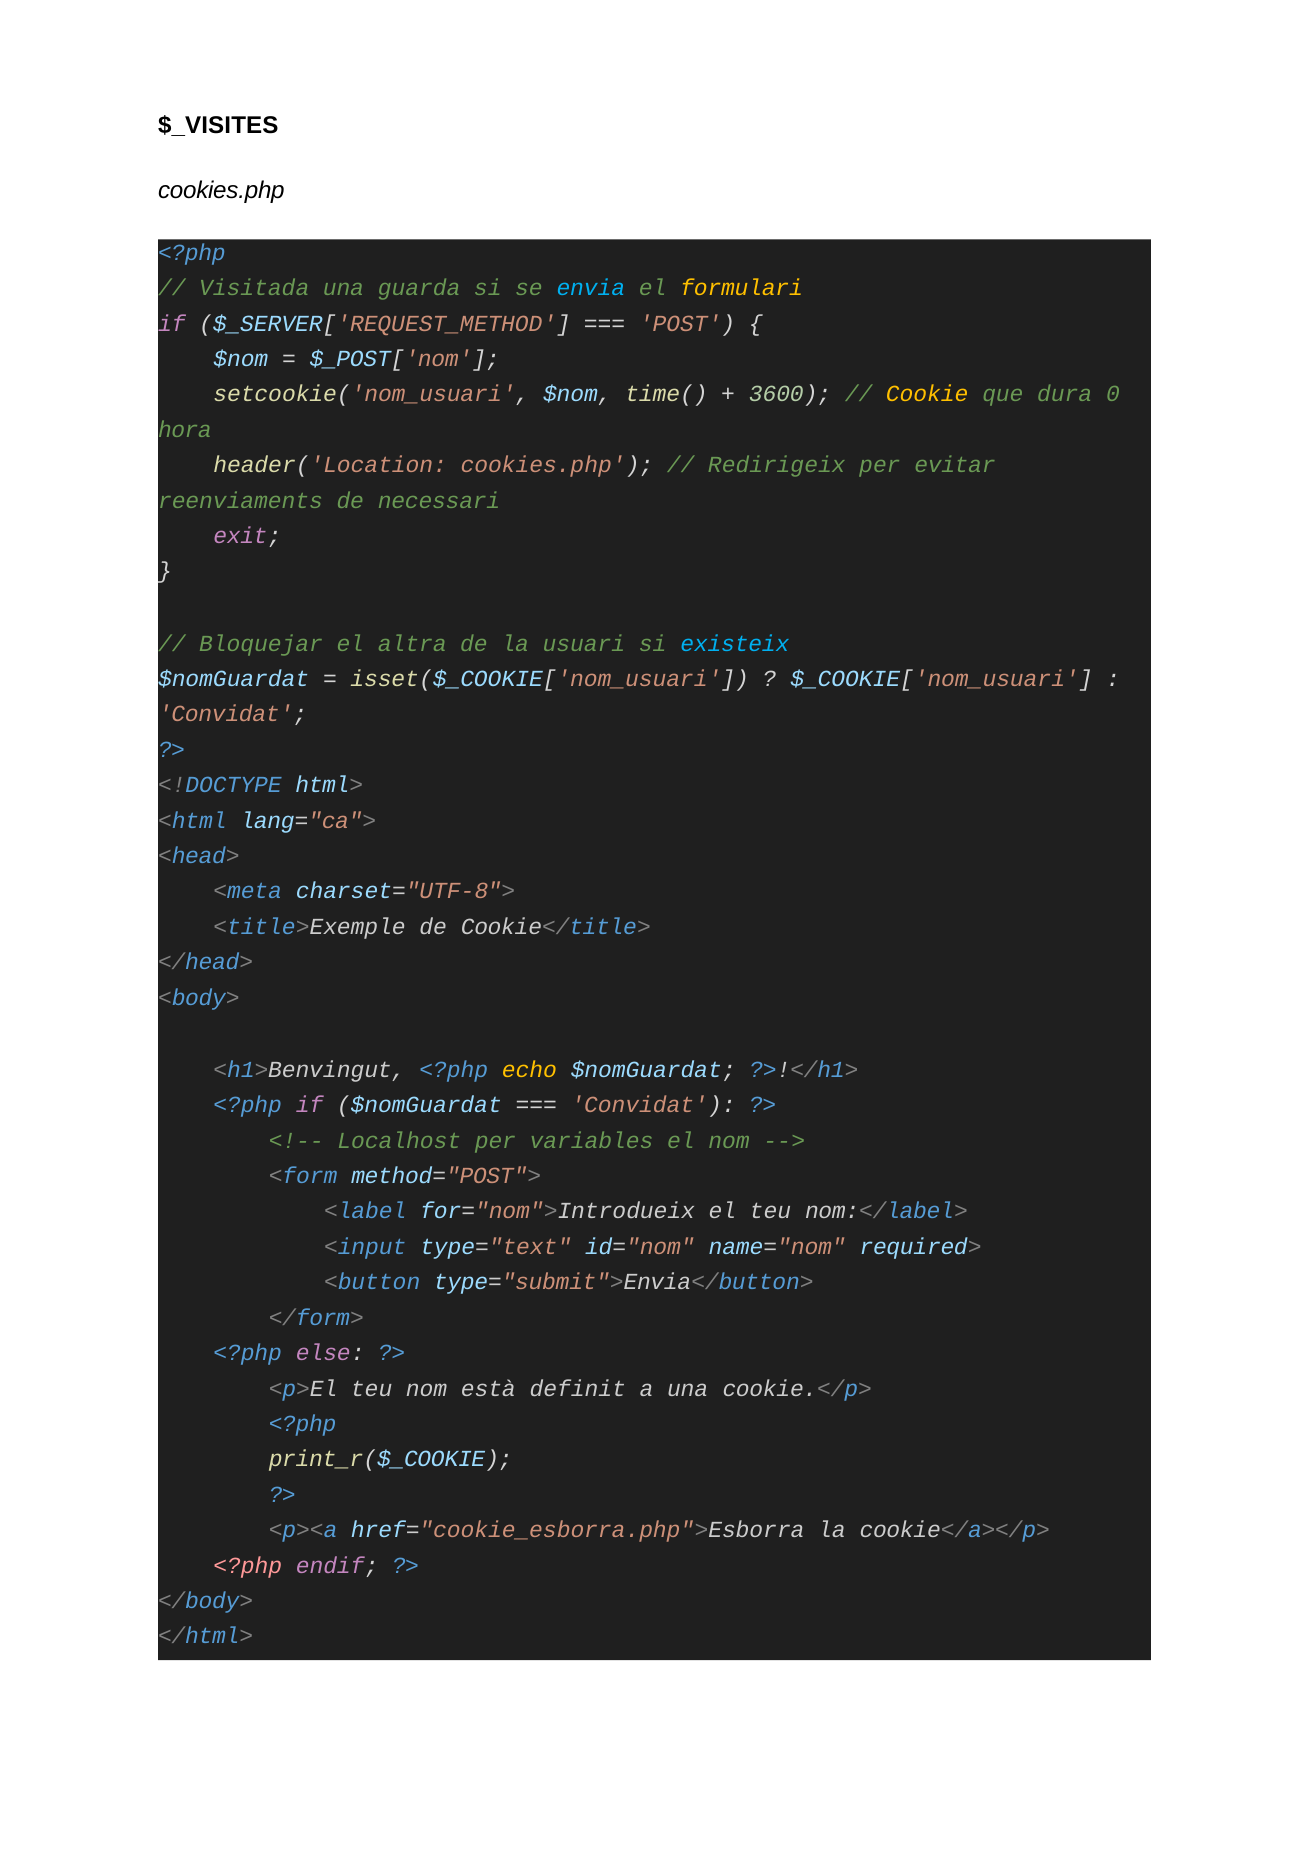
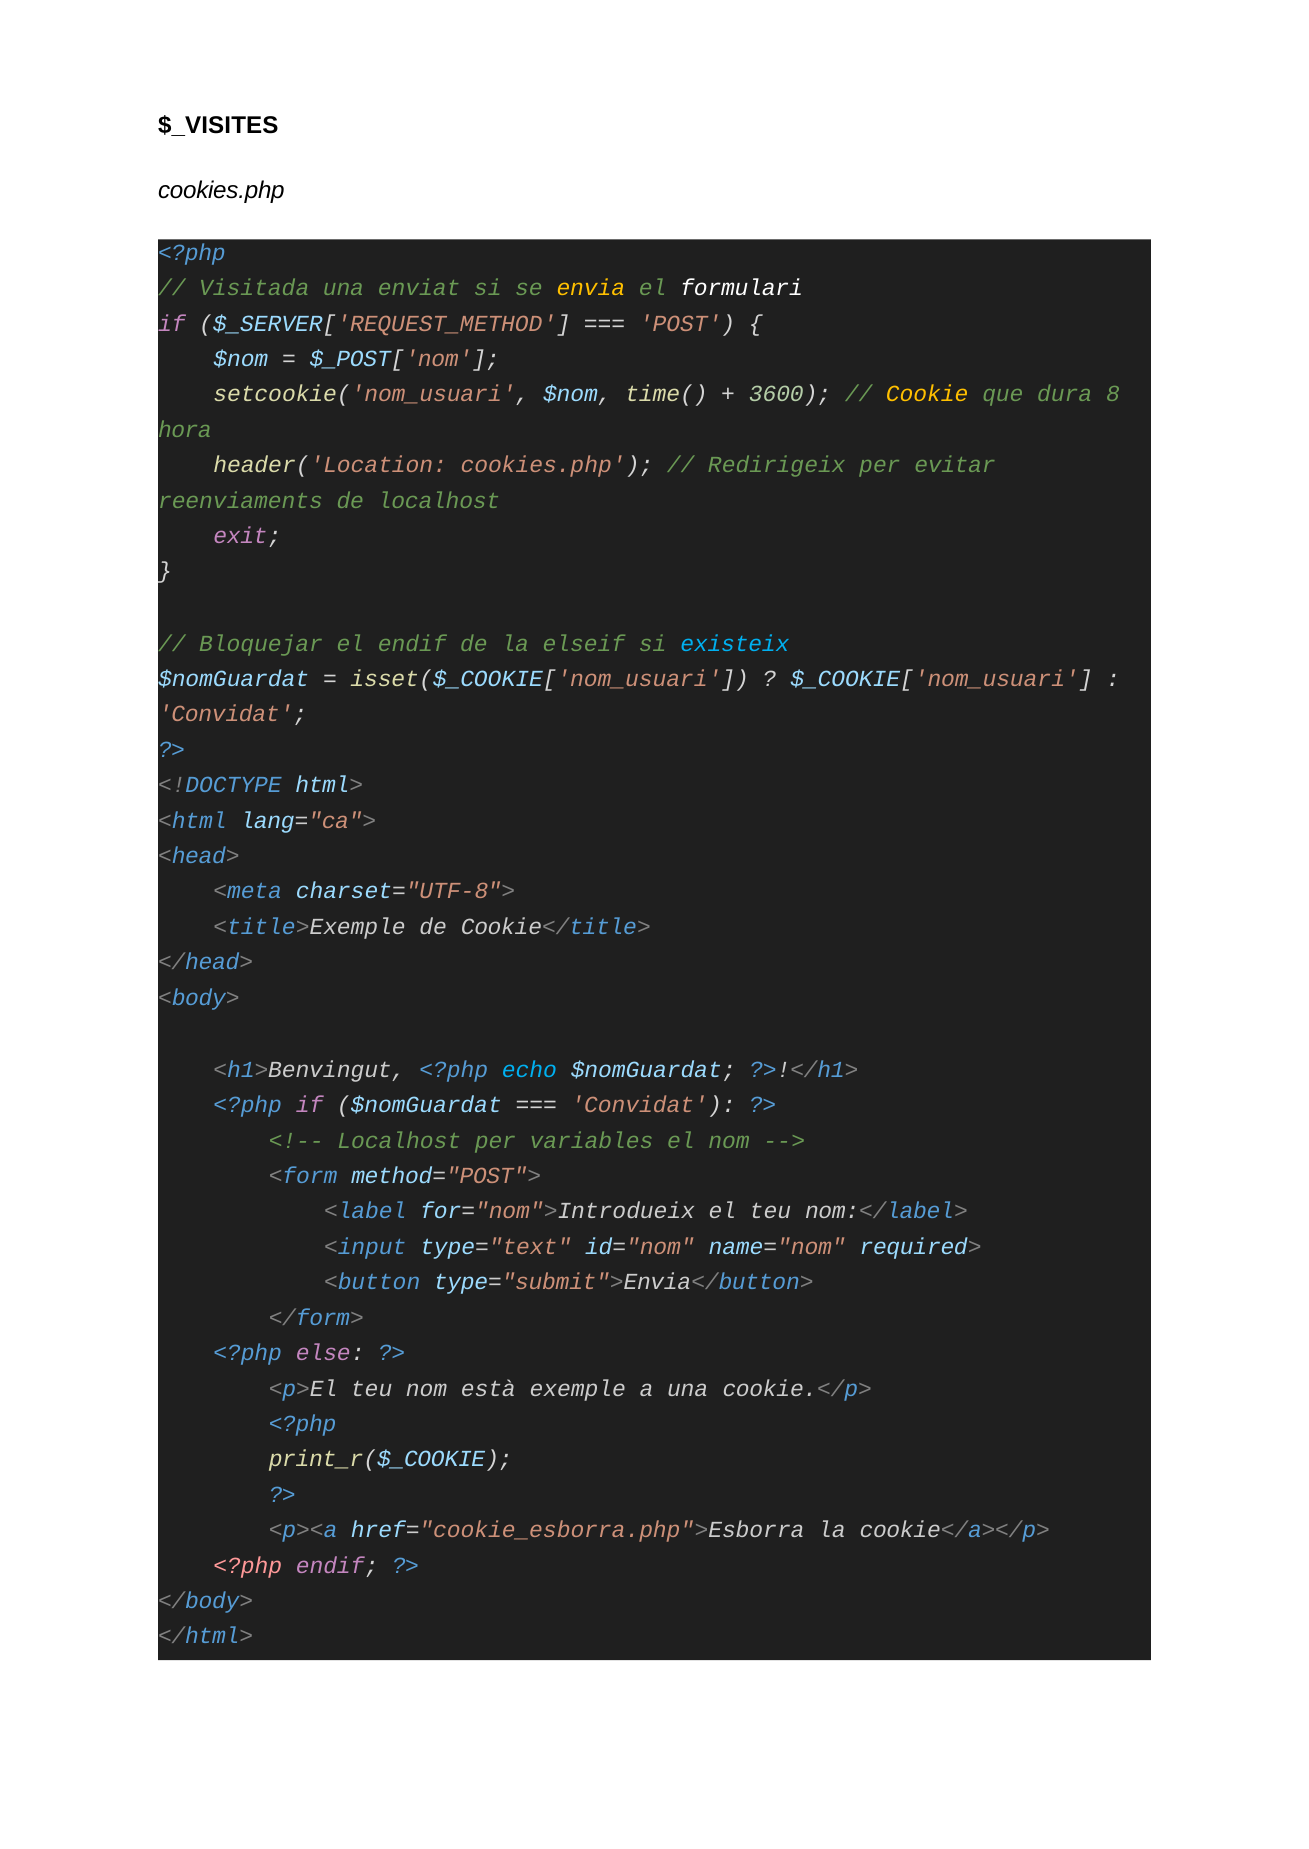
guarda: guarda -> enviat
envia colour: light blue -> yellow
formulari colour: yellow -> white
0: 0 -> 8
de necessari: necessari -> localhost
el altra: altra -> endif
usuari: usuari -> elseif
echo colour: yellow -> light blue
definit: definit -> exemple
